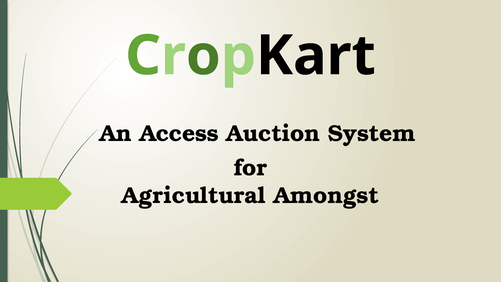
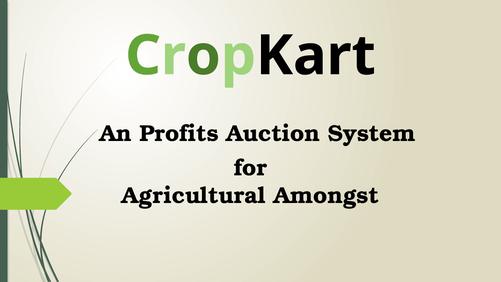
Access: Access -> Profits
